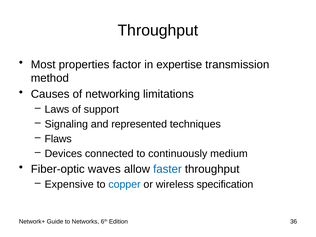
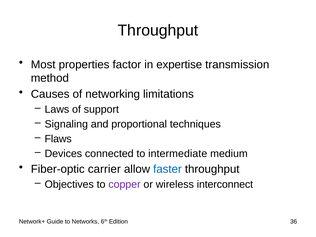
represented: represented -> proportional
continuously: continuously -> intermediate
waves: waves -> carrier
Expensive: Expensive -> Objectives
copper colour: blue -> purple
specification: specification -> interconnect
